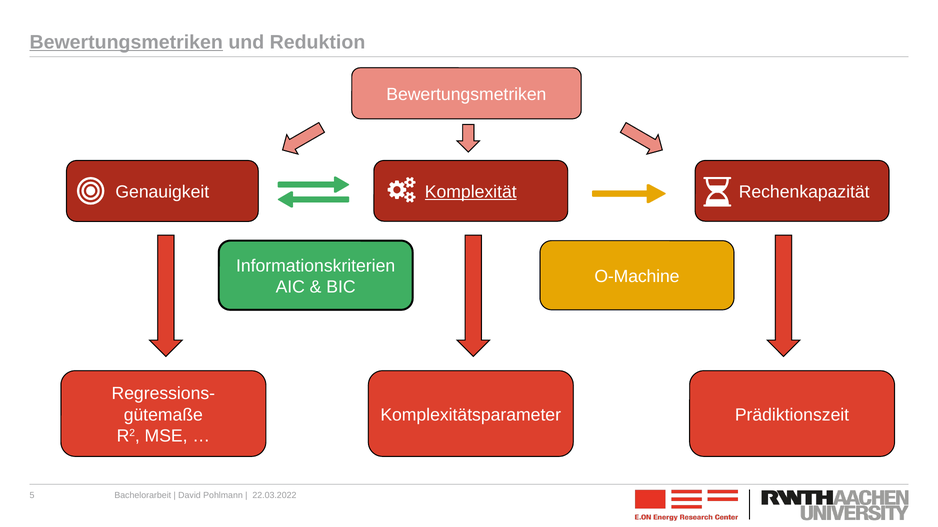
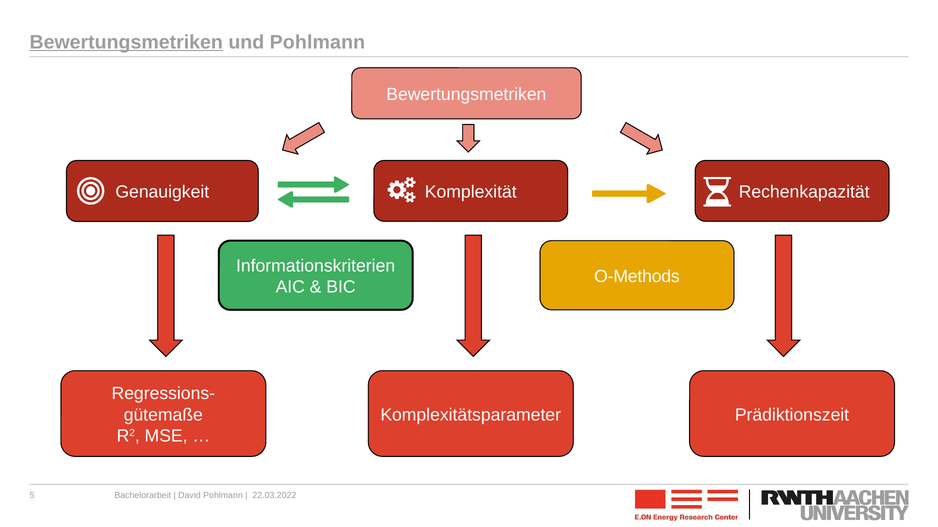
und Reduktion: Reduktion -> Pohlmann
Komplexität underline: present -> none
O-Machine: O-Machine -> O-Methods
